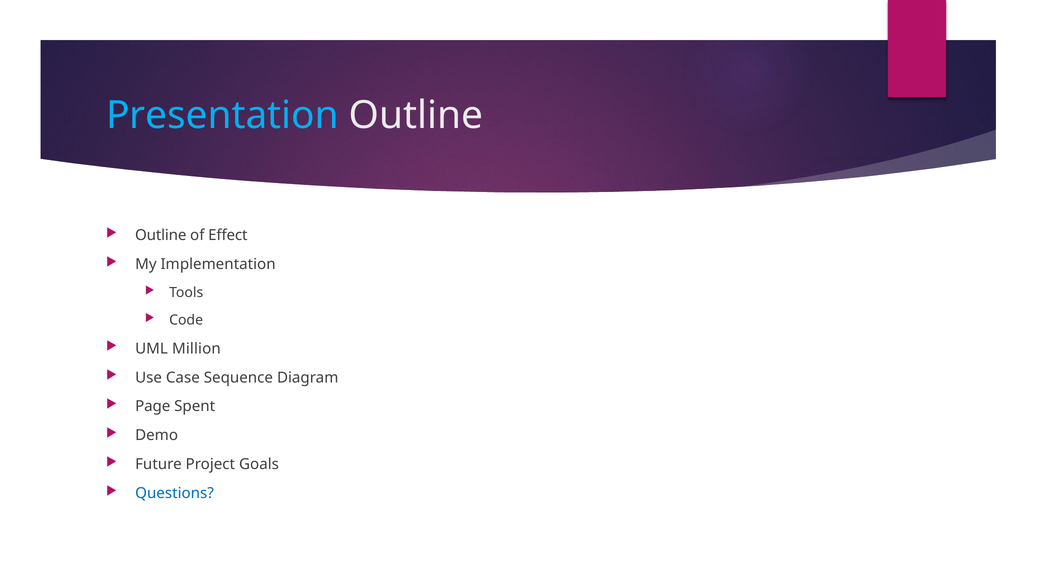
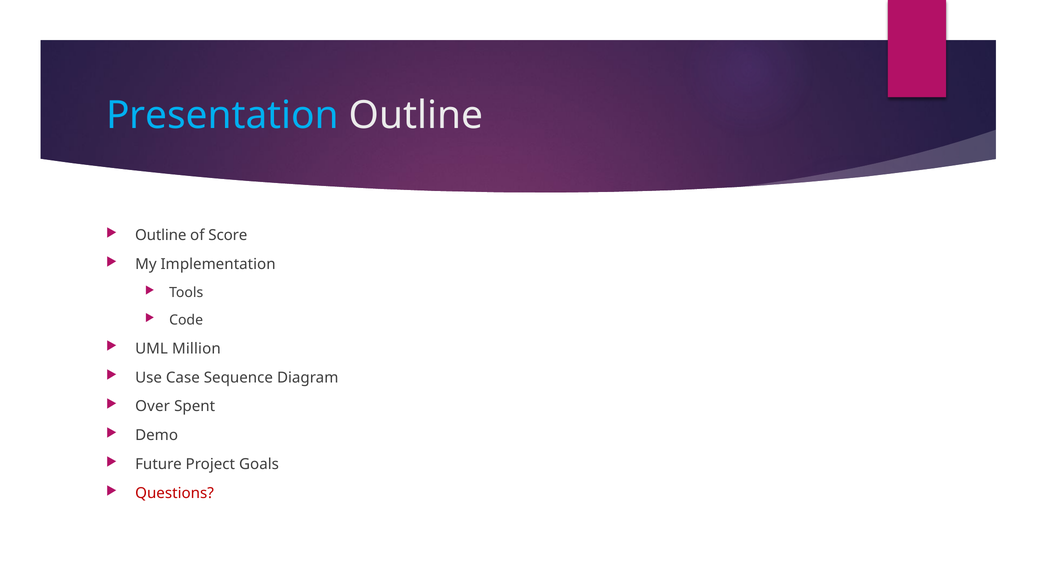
Effect: Effect -> Score
Page: Page -> Over
Questions colour: blue -> red
